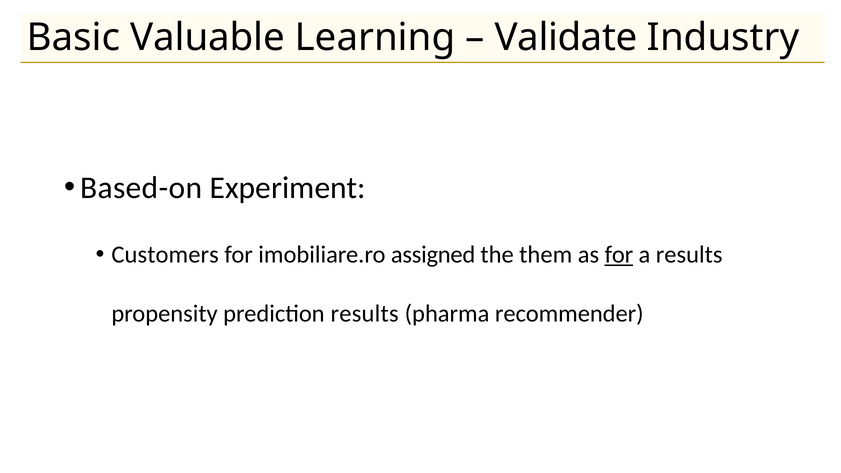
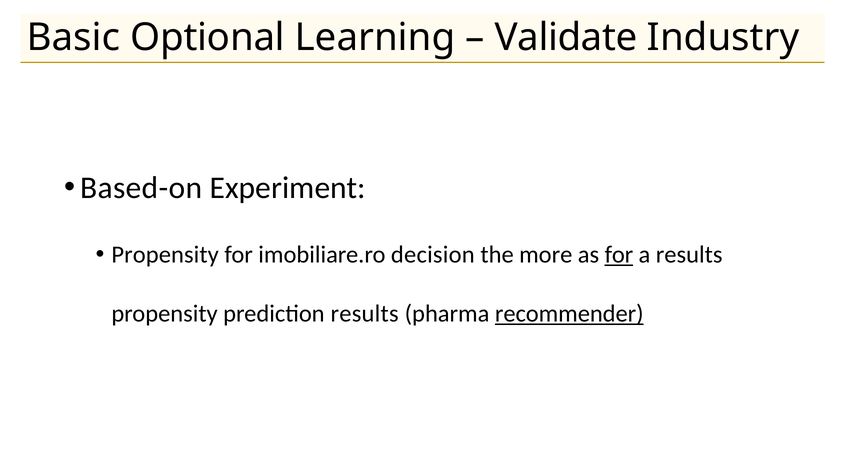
Valuable: Valuable -> Optional
Customers at (165, 255): Customers -> Propensity
assigned: assigned -> decision
them: them -> more
recommender underline: none -> present
